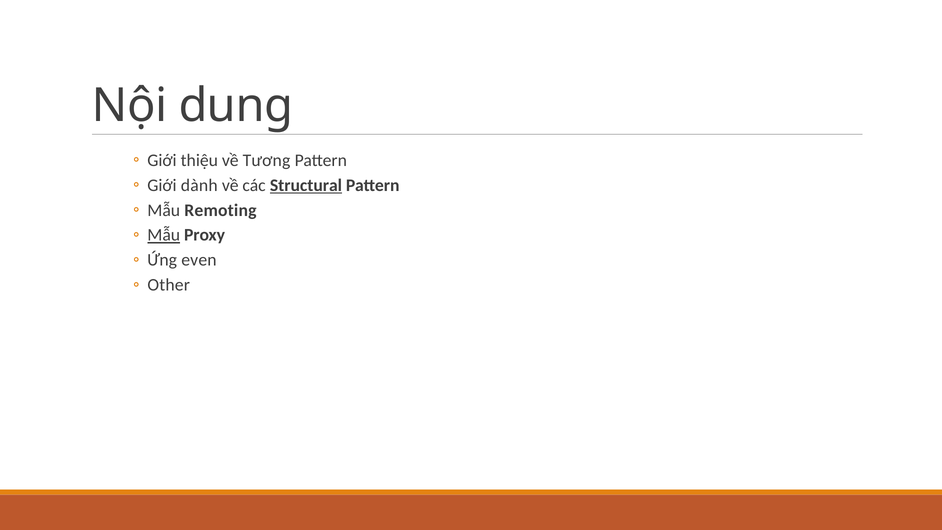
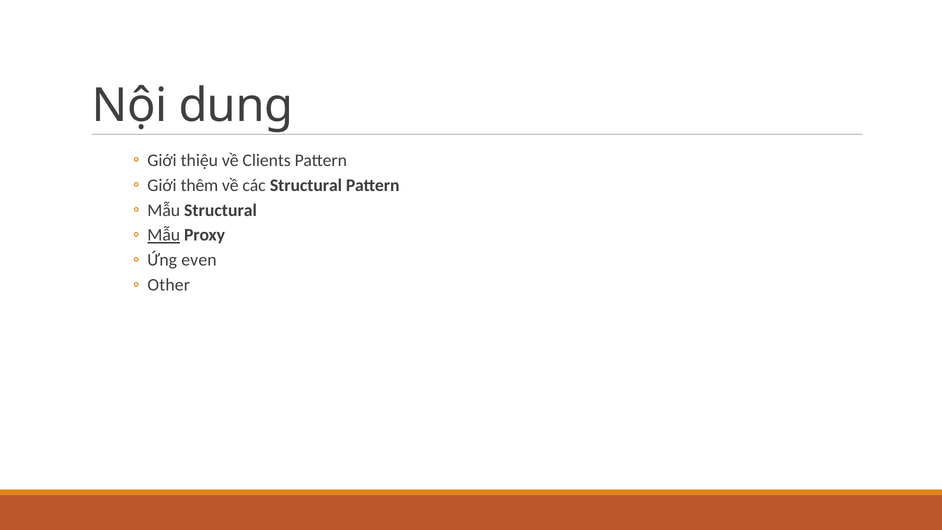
Tương: Tương -> Clients
dành: dành -> thêm
Structural at (306, 185) underline: present -> none
Mẫu Remoting: Remoting -> Structural
